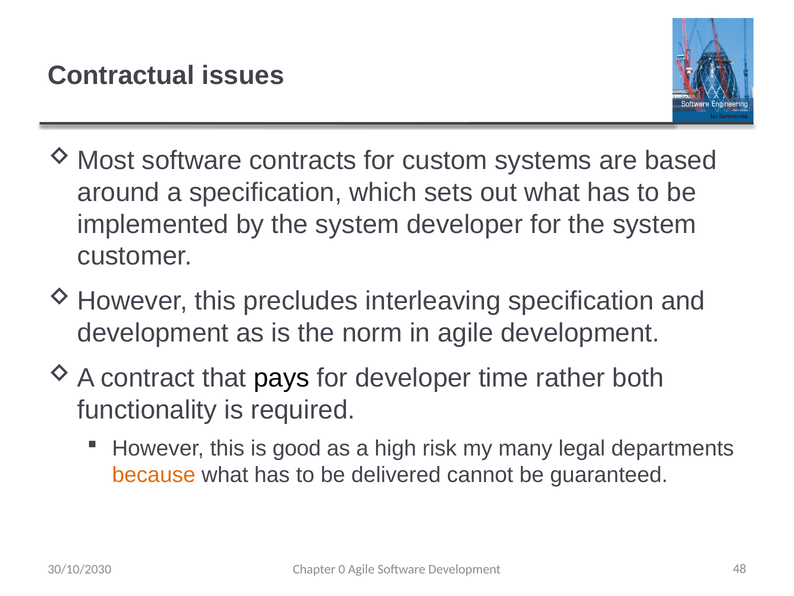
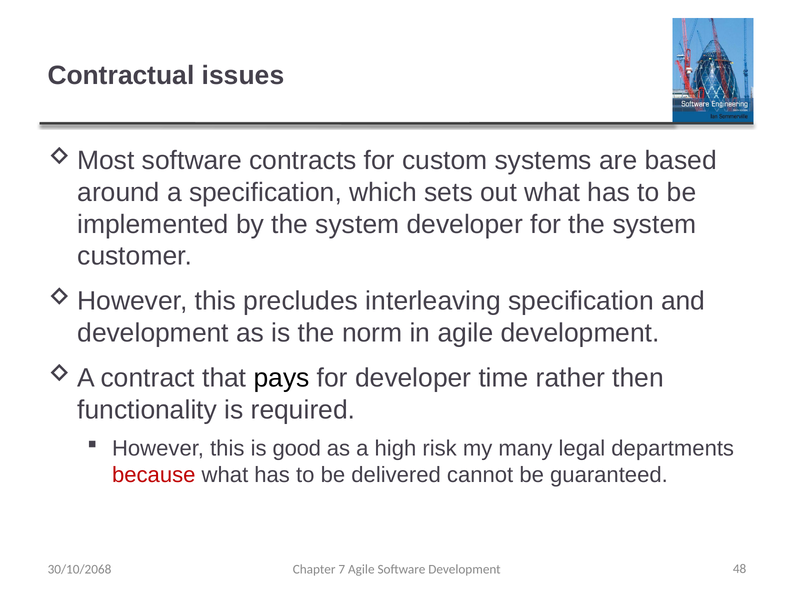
both: both -> then
because colour: orange -> red
30/10/2030: 30/10/2030 -> 30/10/2068
0: 0 -> 7
